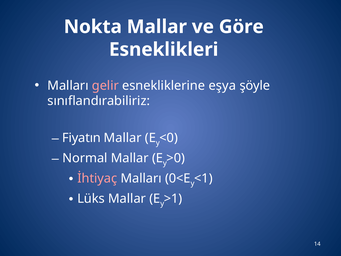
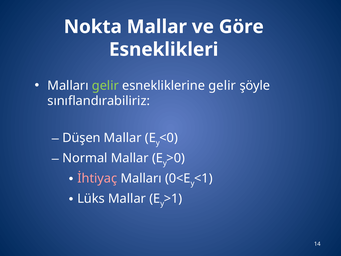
gelir at (105, 85) colour: pink -> light green
esnekliklerine eşya: eşya -> gelir
Fiyatın: Fiyatın -> Düşen
